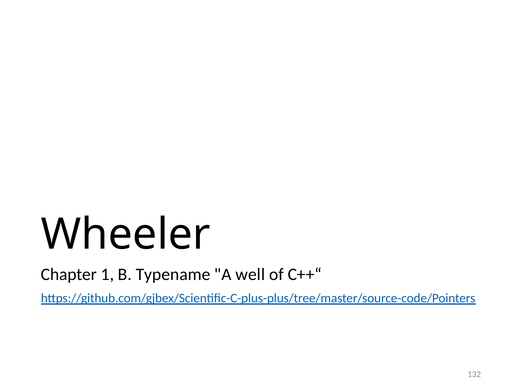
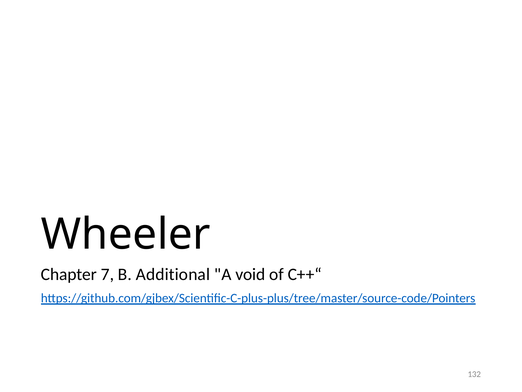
1: 1 -> 7
Typename: Typename -> Additional
well: well -> void
